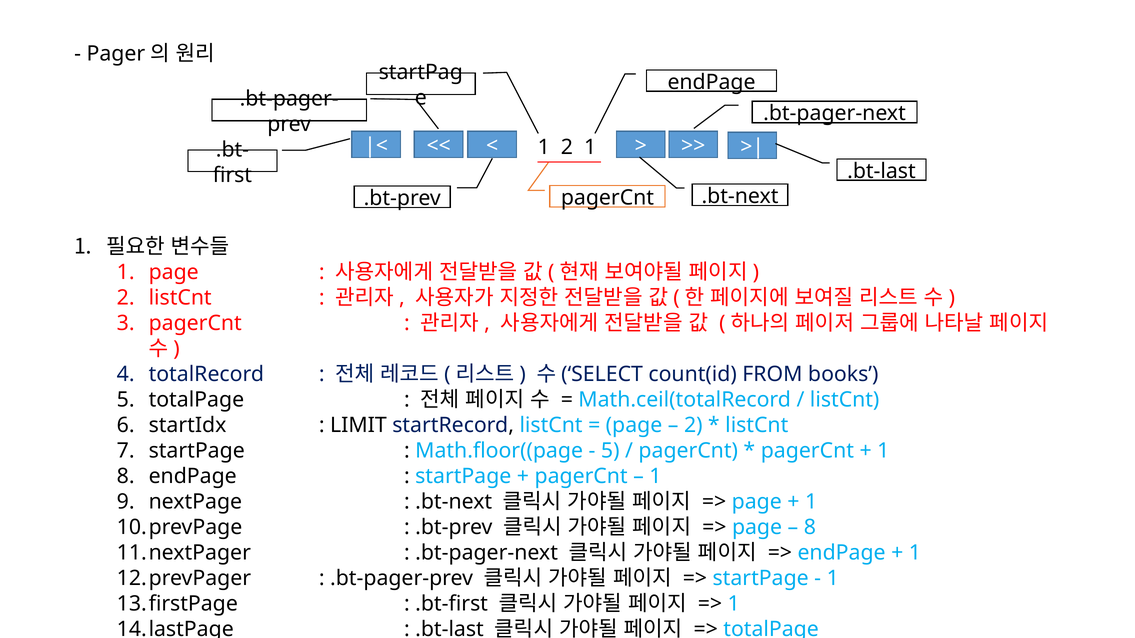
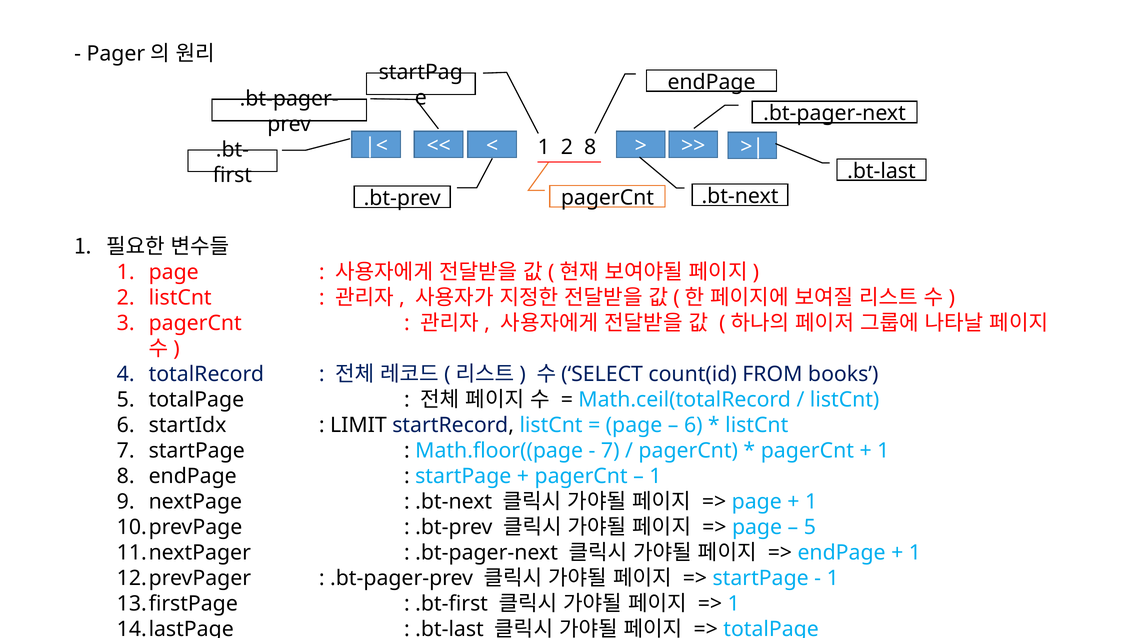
2 1: 1 -> 8
2 at (693, 425): 2 -> 6
5 at (610, 451): 5 -> 7
8 at (810, 528): 8 -> 5
